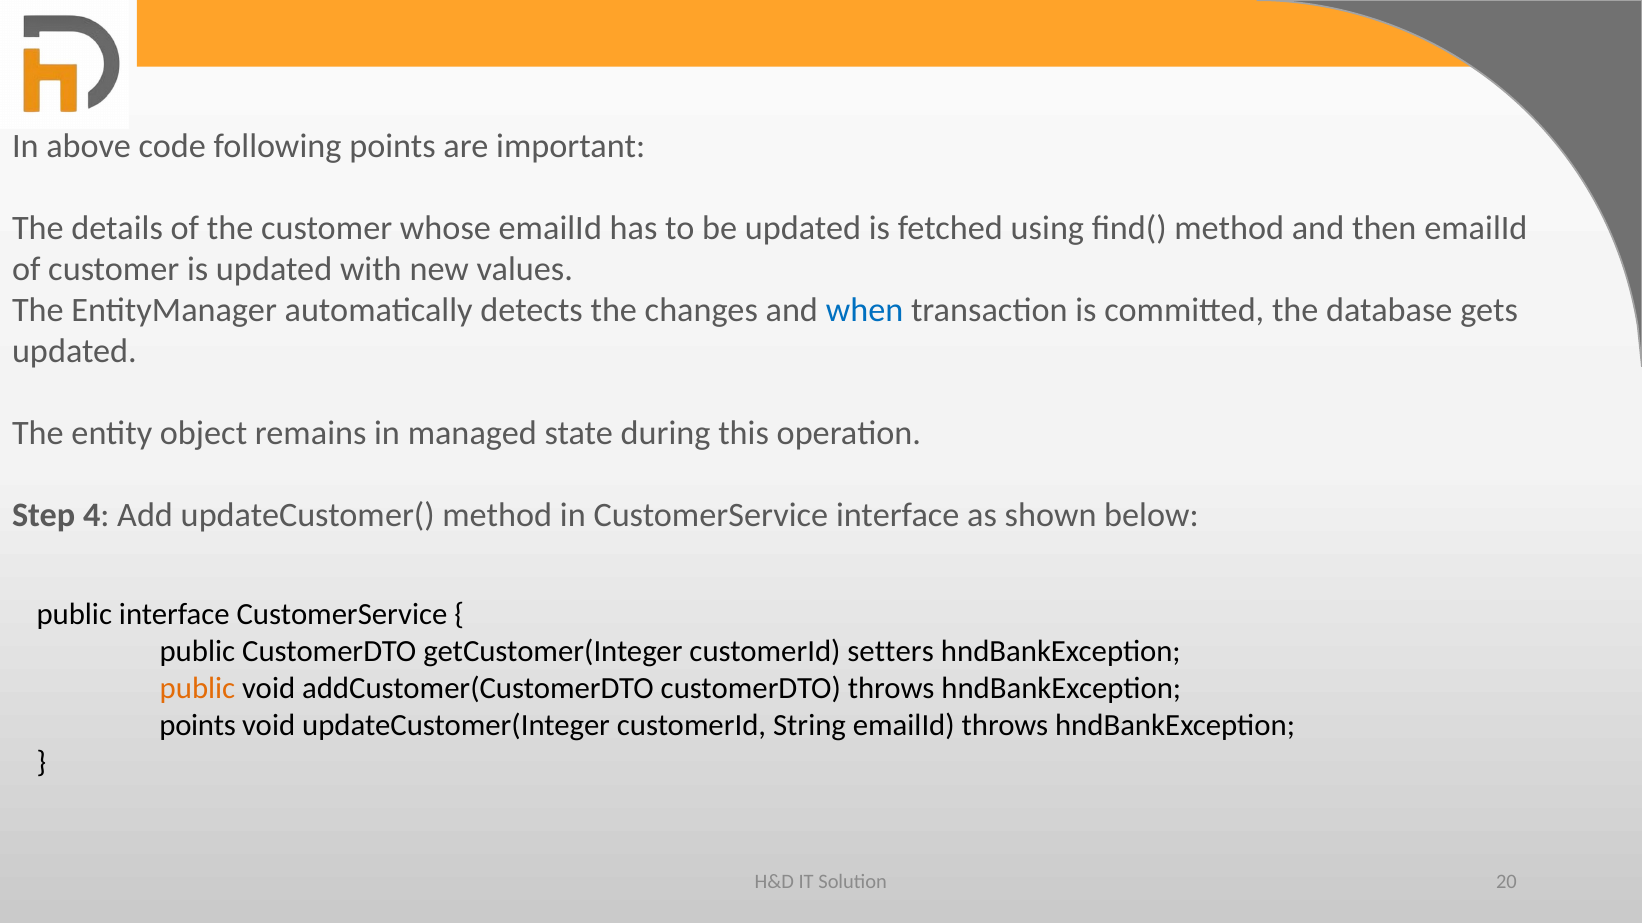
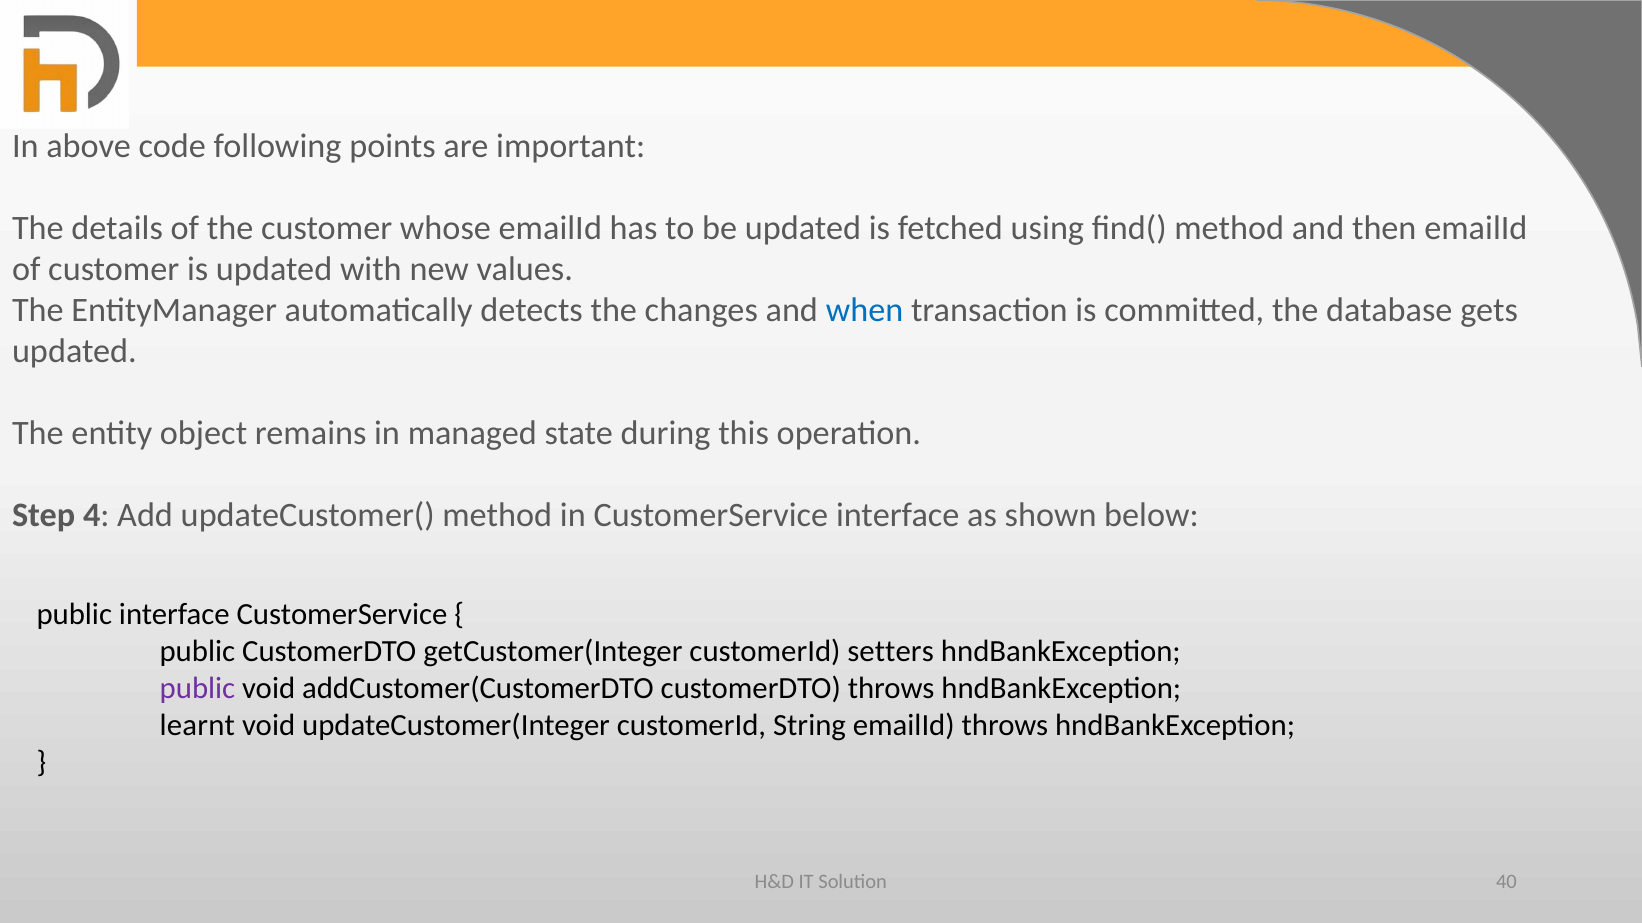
public at (197, 688) colour: orange -> purple
points at (198, 725): points -> learnt
20: 20 -> 40
